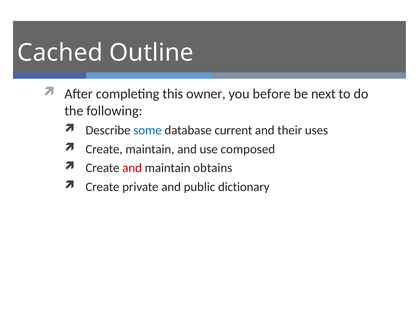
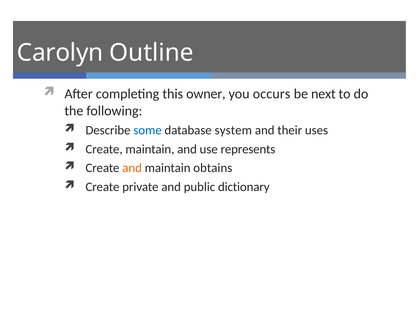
Cached: Cached -> Carolyn
before: before -> occurs
current: current -> system
composed: composed -> represents
and at (132, 168) colour: red -> orange
